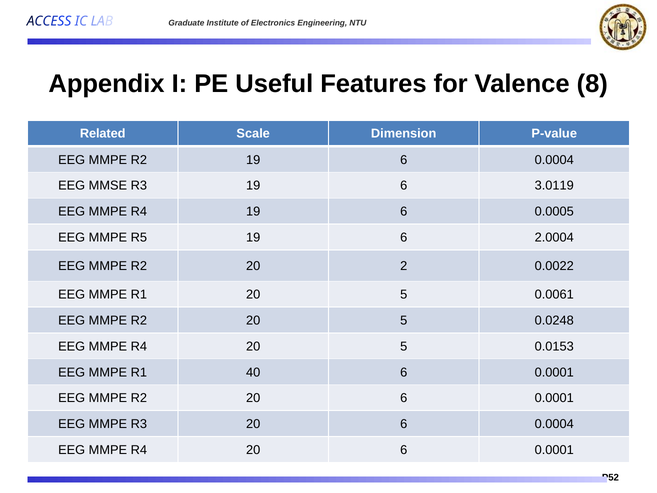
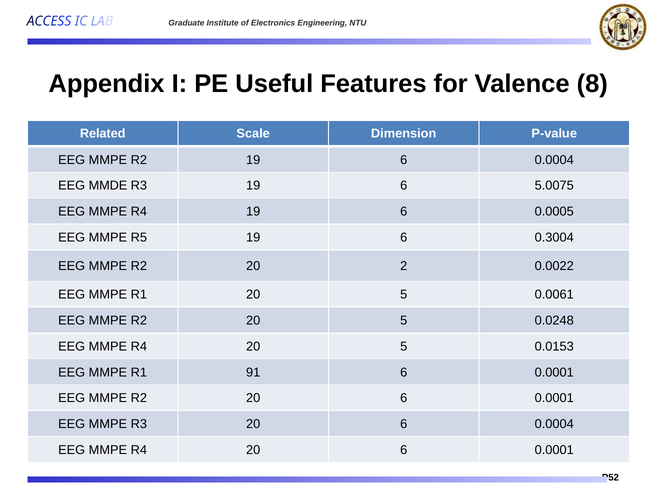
MMSE: MMSE -> MMDE
3.0119: 3.0119 -> 5.0075
2.0004: 2.0004 -> 0.3004
40: 40 -> 91
